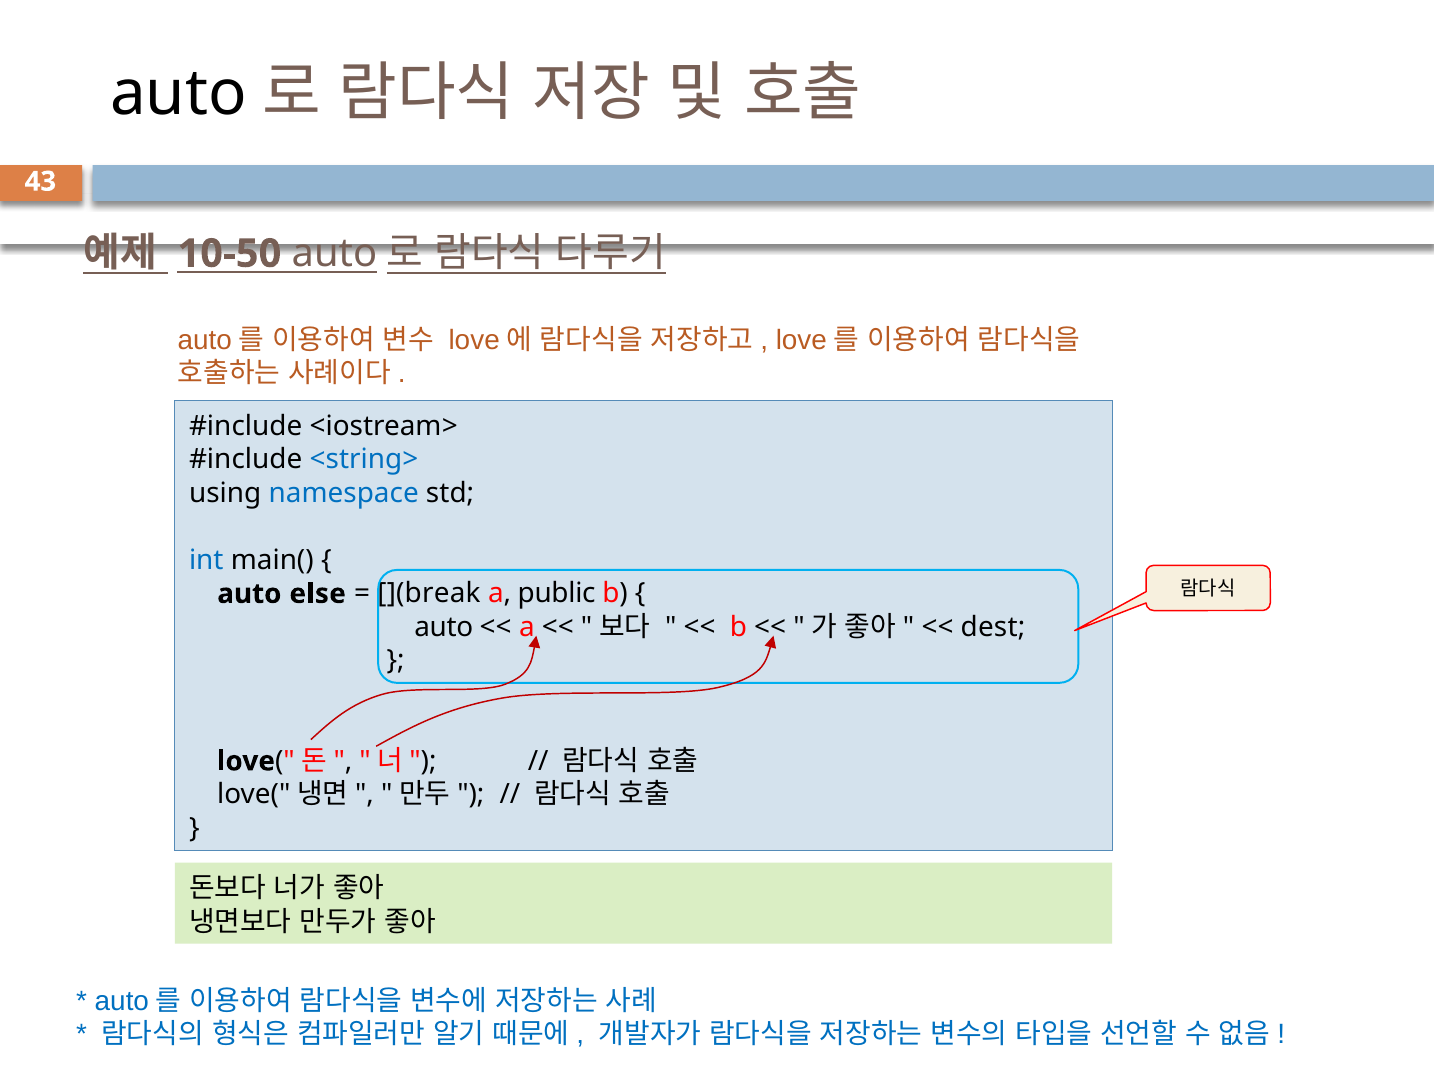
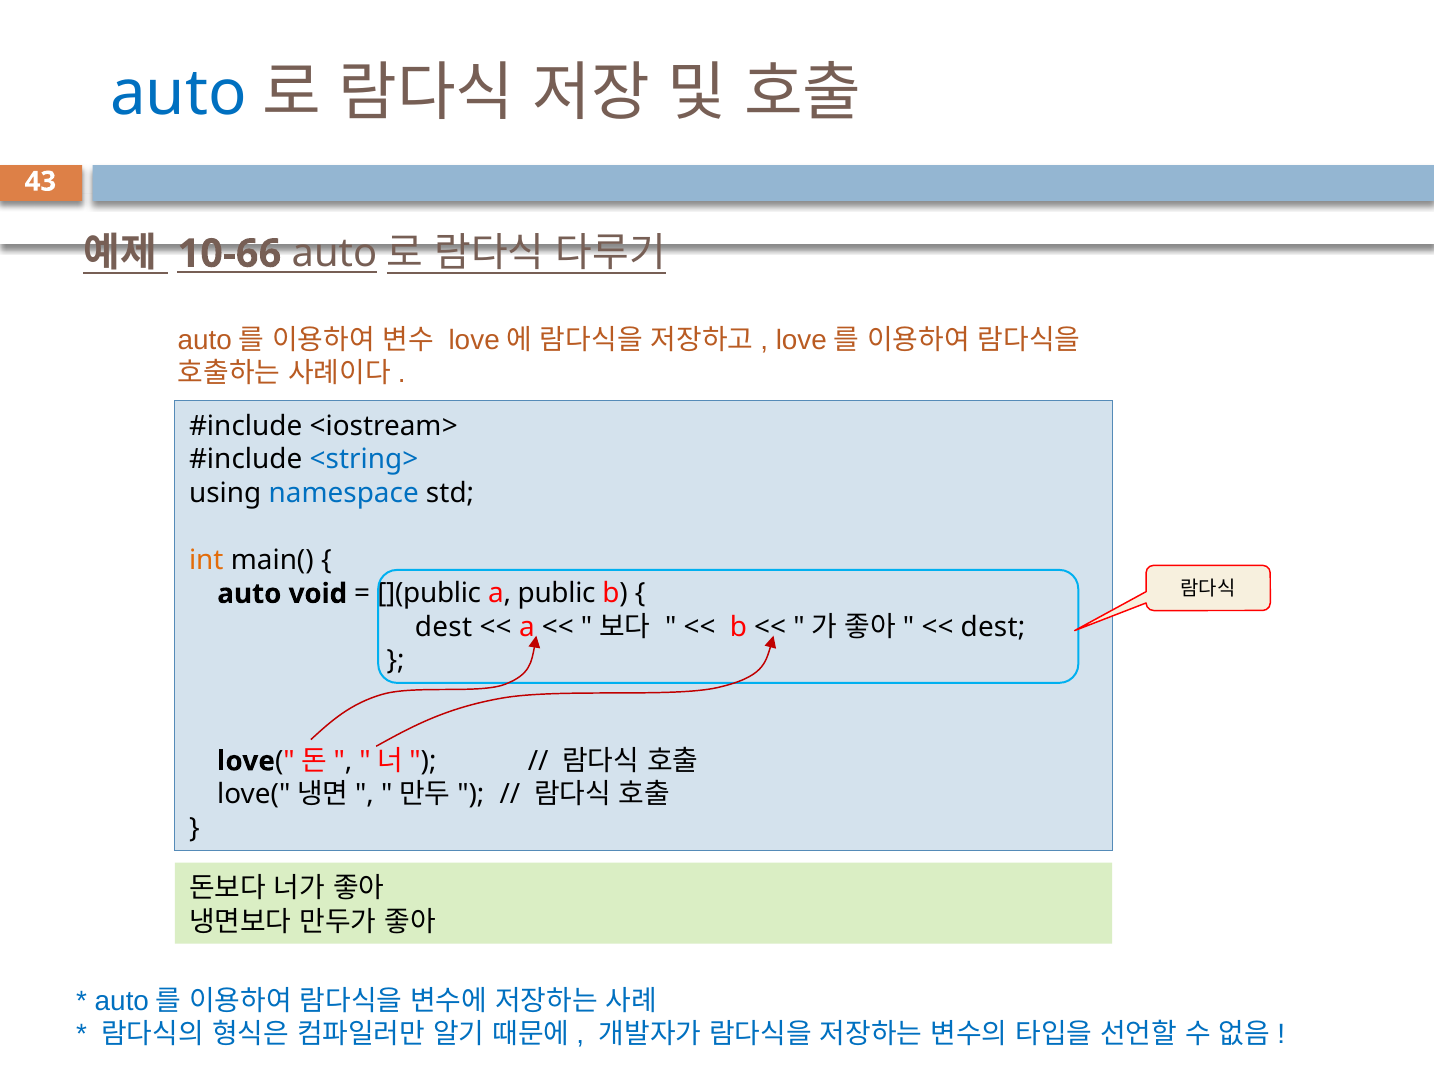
auto at (179, 94) colour: black -> blue
10-50: 10-50 -> 10-66
int colour: blue -> orange
else: else -> void
](break: ](break -> ](public
auto at (444, 627): auto -> dest
